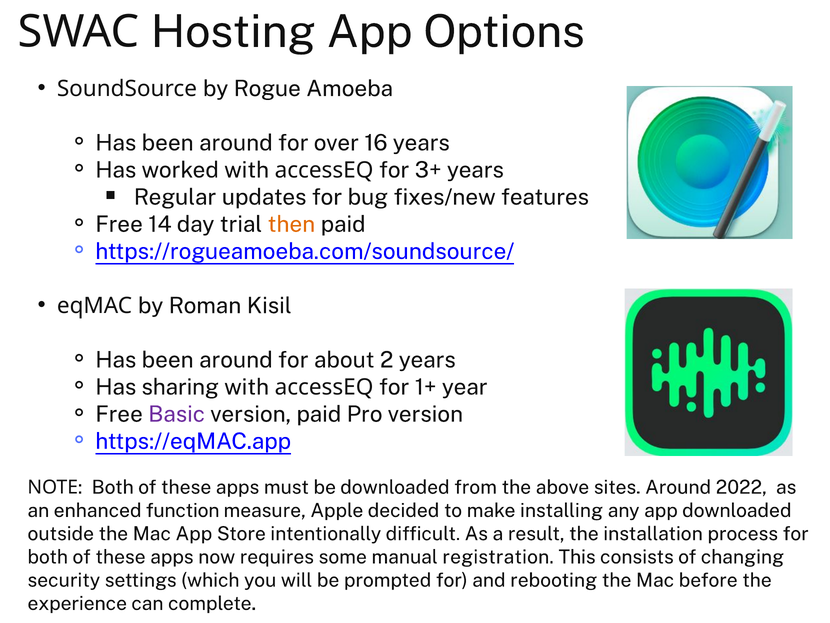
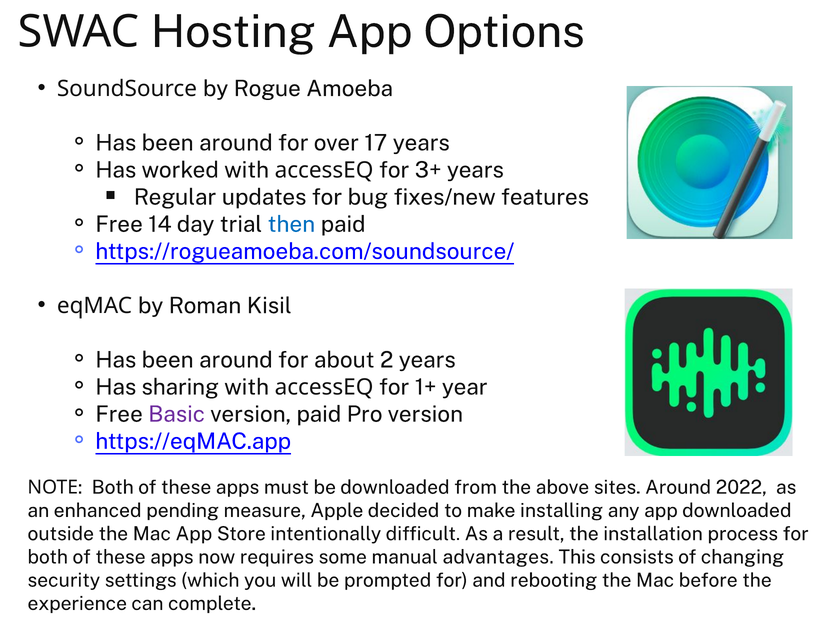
16: 16 -> 17
then colour: orange -> blue
function: function -> pending
registration: registration -> advantages
